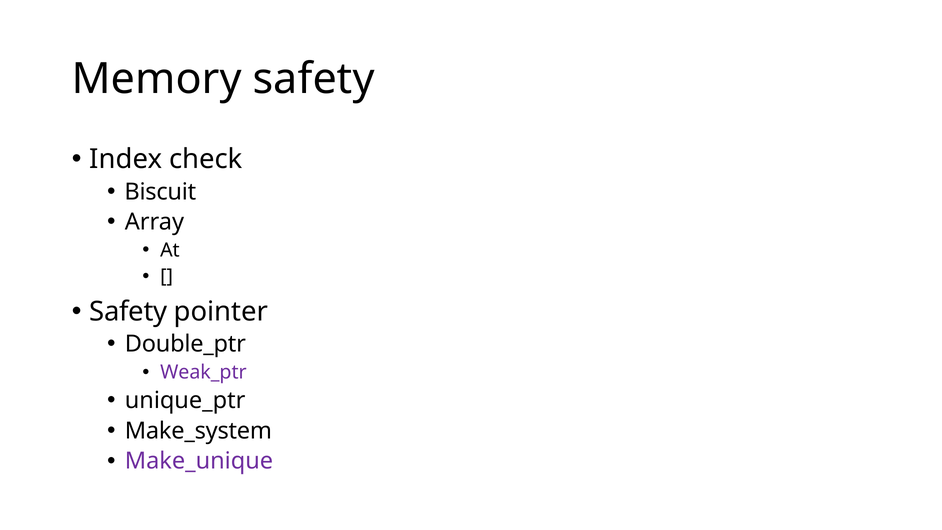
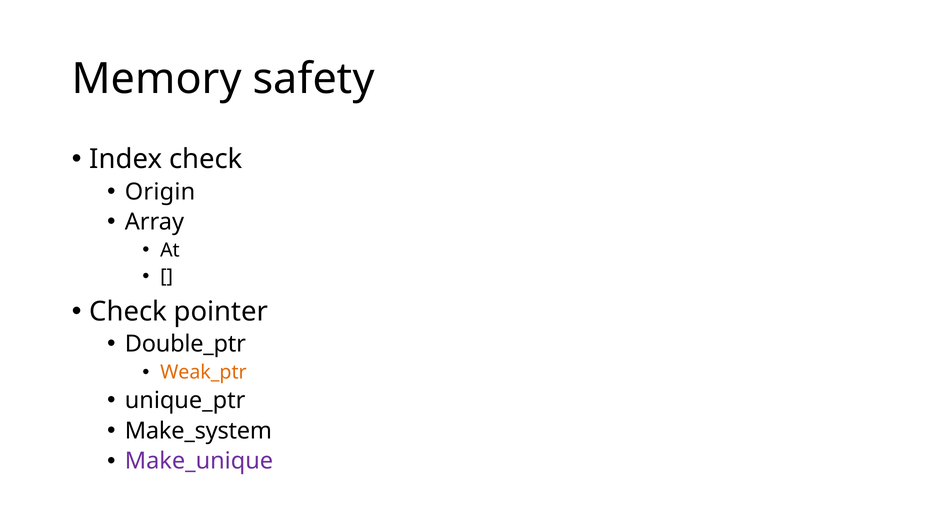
Biscuit: Biscuit -> Origin
Safety at (128, 312): Safety -> Check
Weak_ptr colour: purple -> orange
